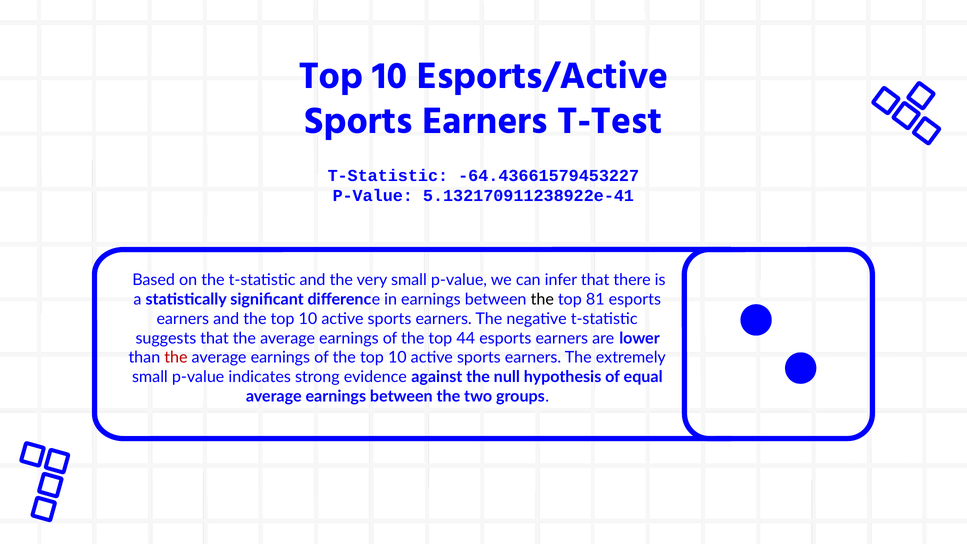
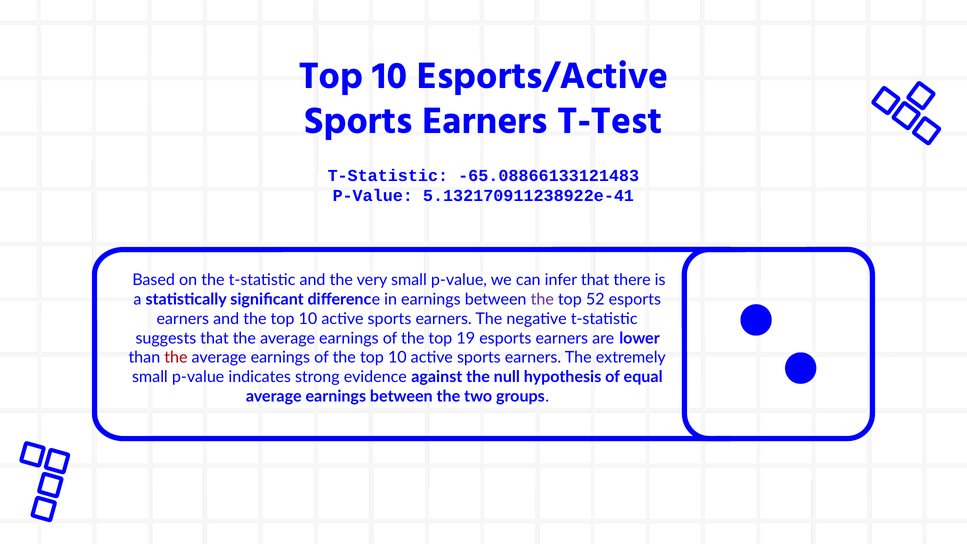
-64.43661579453227: -64.43661579453227 -> -65.08866133121483
the at (542, 299) colour: black -> purple
81: 81 -> 52
44: 44 -> 19
